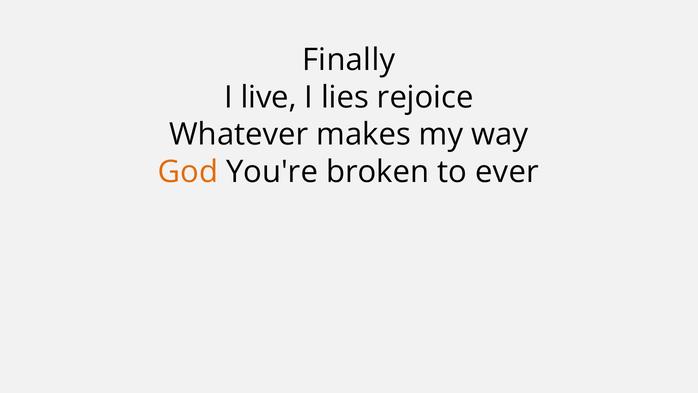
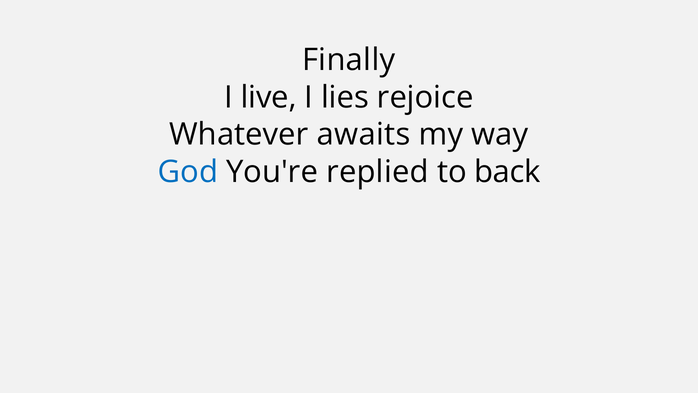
makes: makes -> awaits
God colour: orange -> blue
broken: broken -> replied
ever: ever -> back
